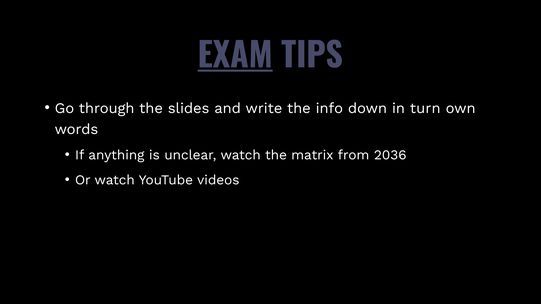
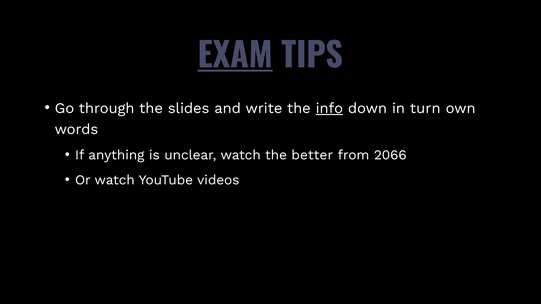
info underline: none -> present
matrix: matrix -> better
2036: 2036 -> 2066
